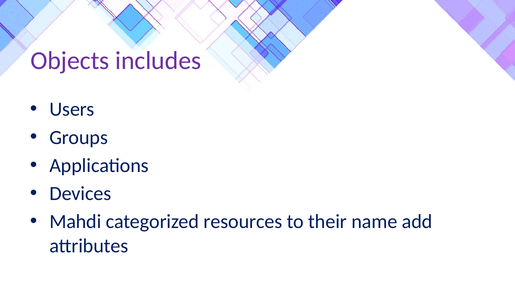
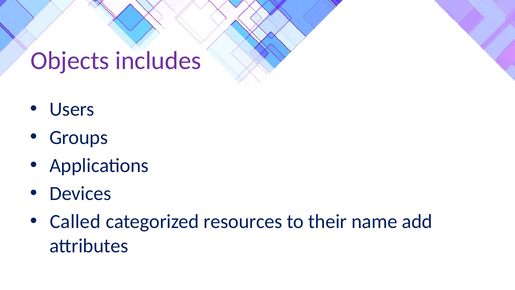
Mahdi: Mahdi -> Called
